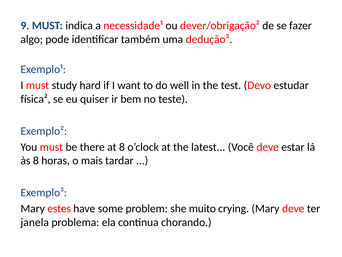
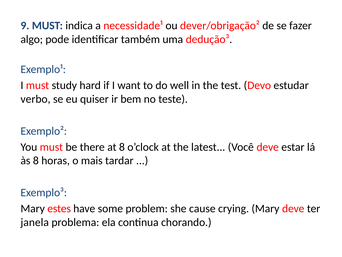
física²: física² -> verbo
muito: muito -> cause
